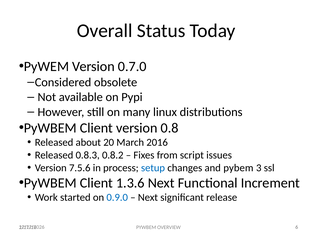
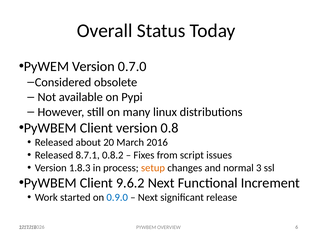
0.8.3: 0.8.3 -> 8.7.1
7.5.6: 7.5.6 -> 1.8.3
setup colour: blue -> orange
pybem: pybem -> normal
1.3.6: 1.3.6 -> 9.6.2
